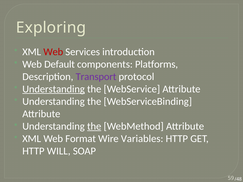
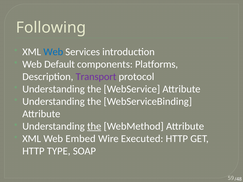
Exploring: Exploring -> Following
Web at (53, 52) colour: red -> blue
Understanding at (54, 89) underline: present -> none
Format: Format -> Embed
Variables: Variables -> Executed
WILL: WILL -> TYPE
